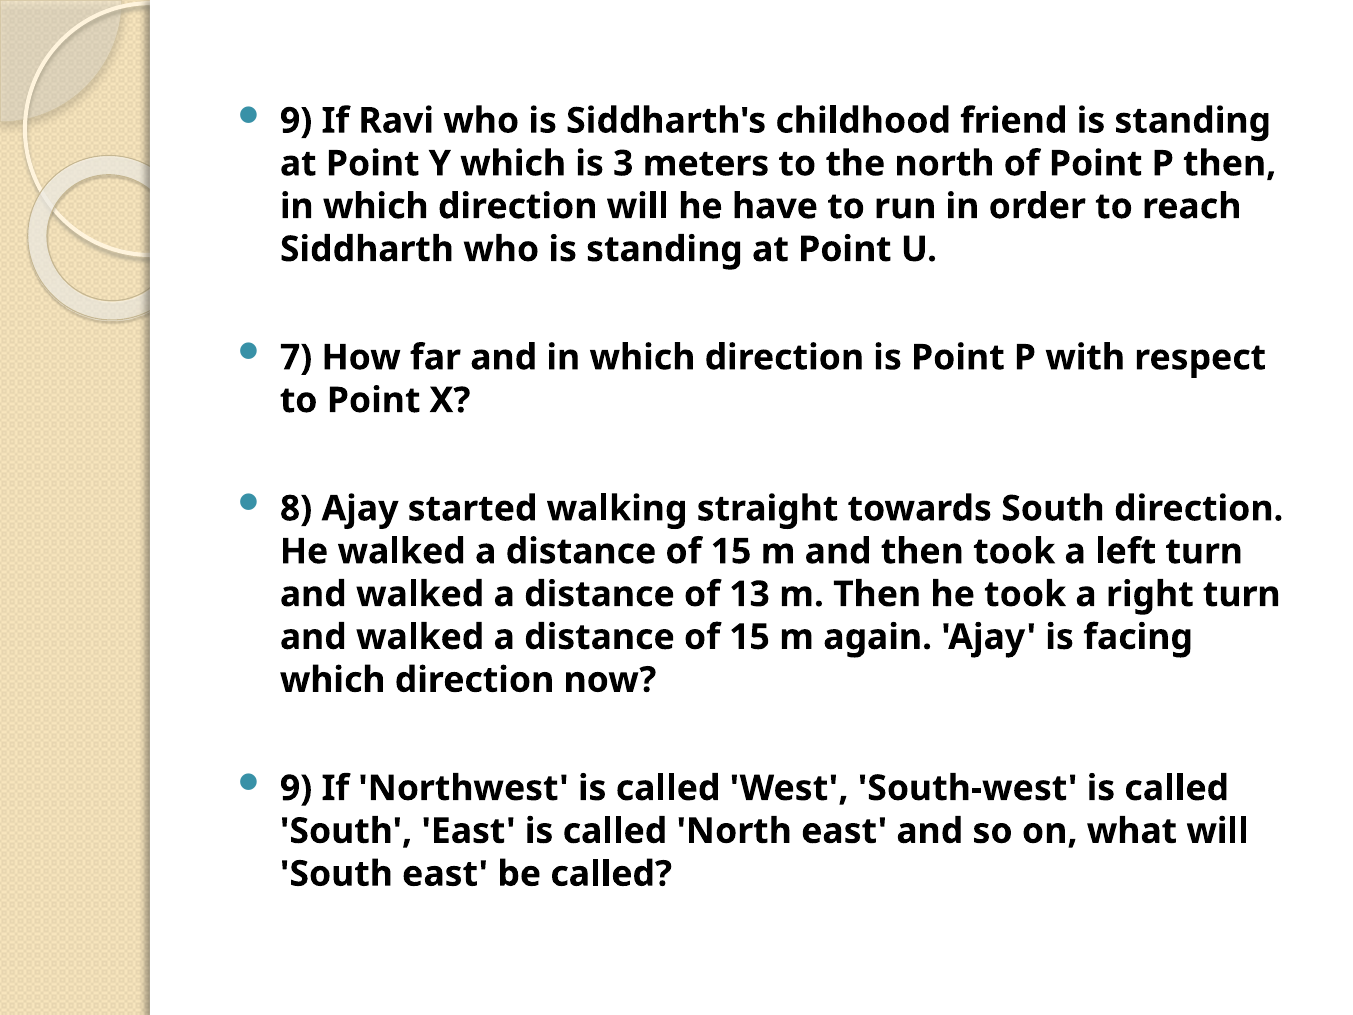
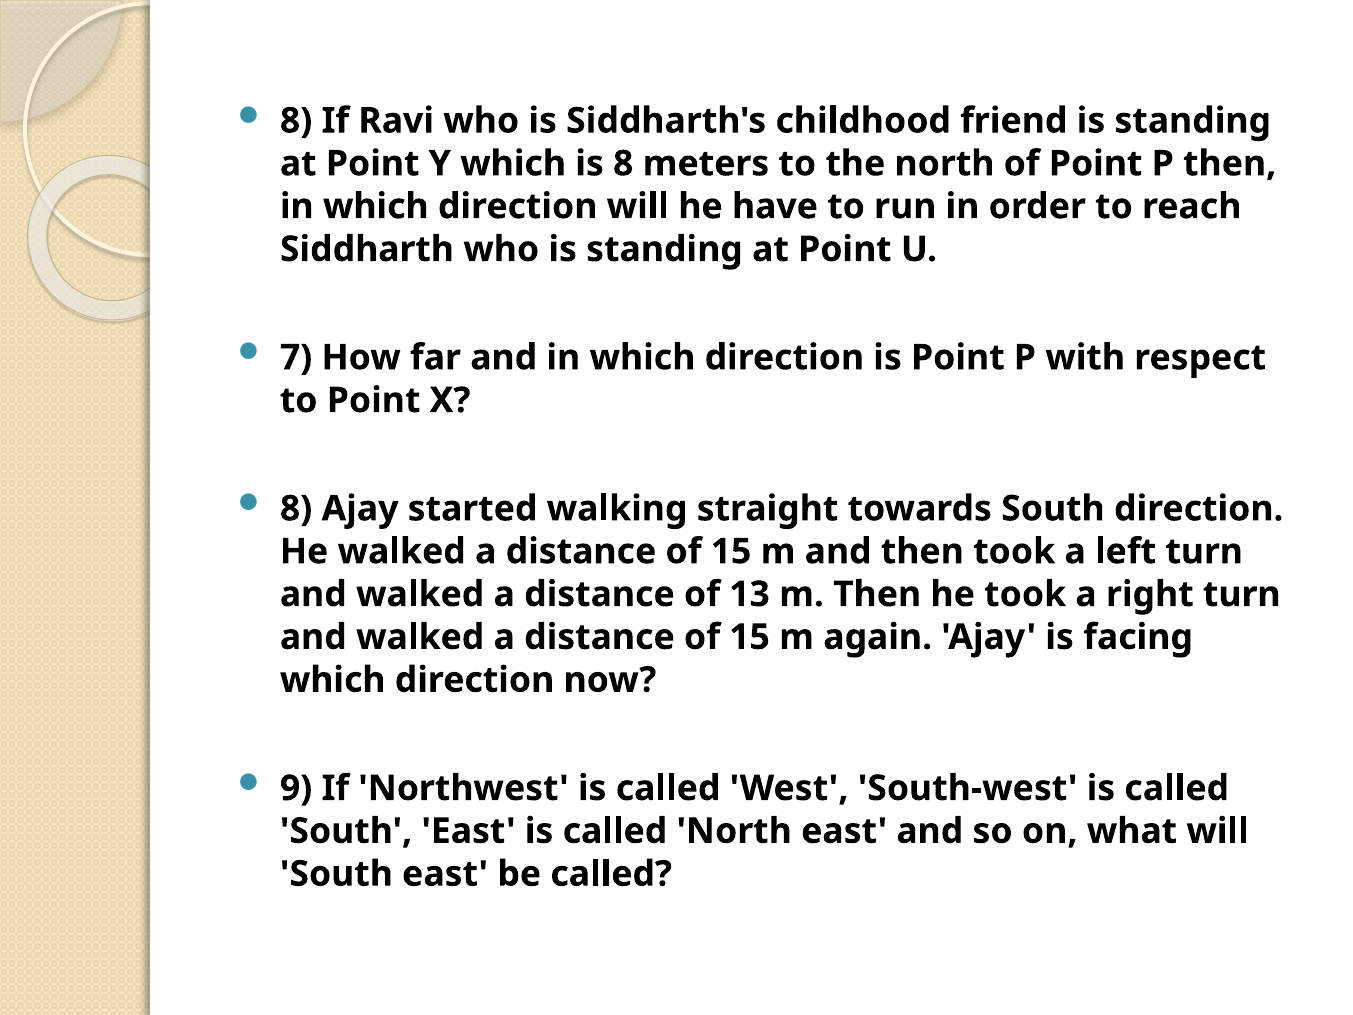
9 at (296, 121): 9 -> 8
is 3: 3 -> 8
